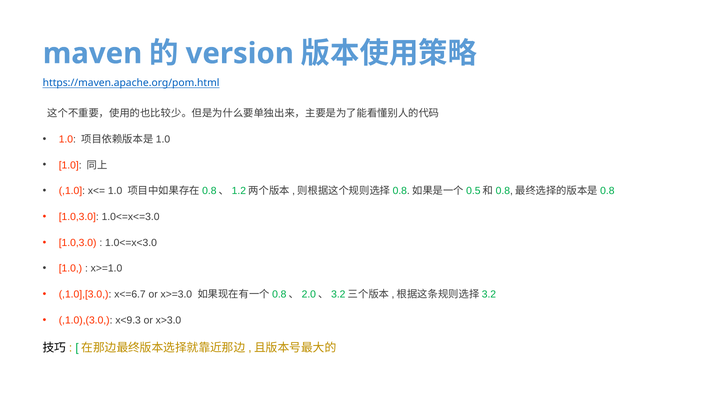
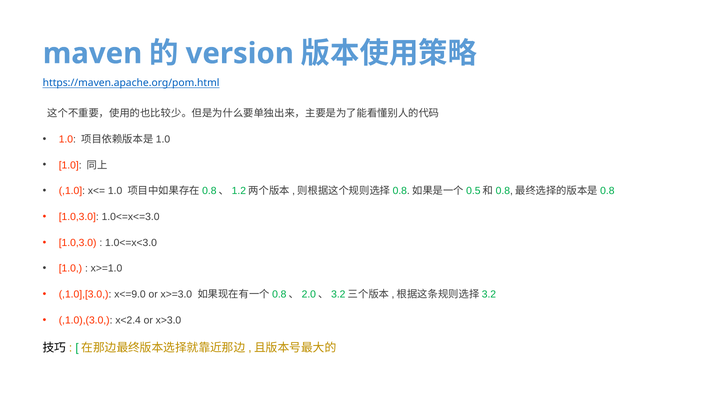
x<=6.7: x<=6.7 -> x<=9.0
x<9.3: x<9.3 -> x<2.4
